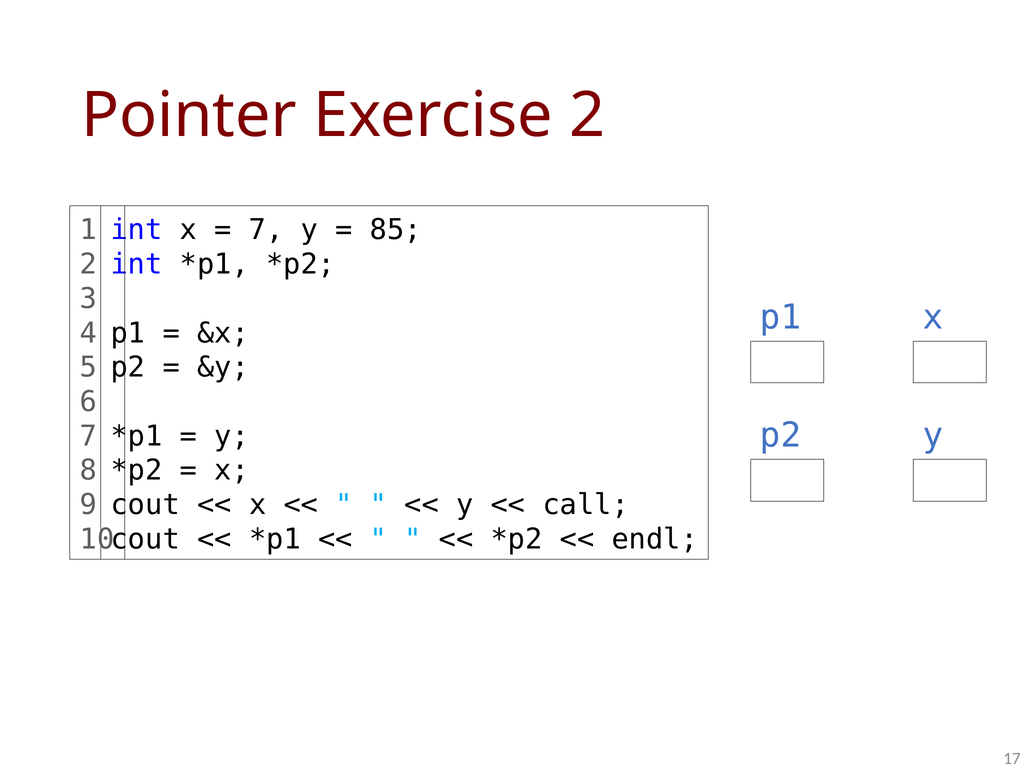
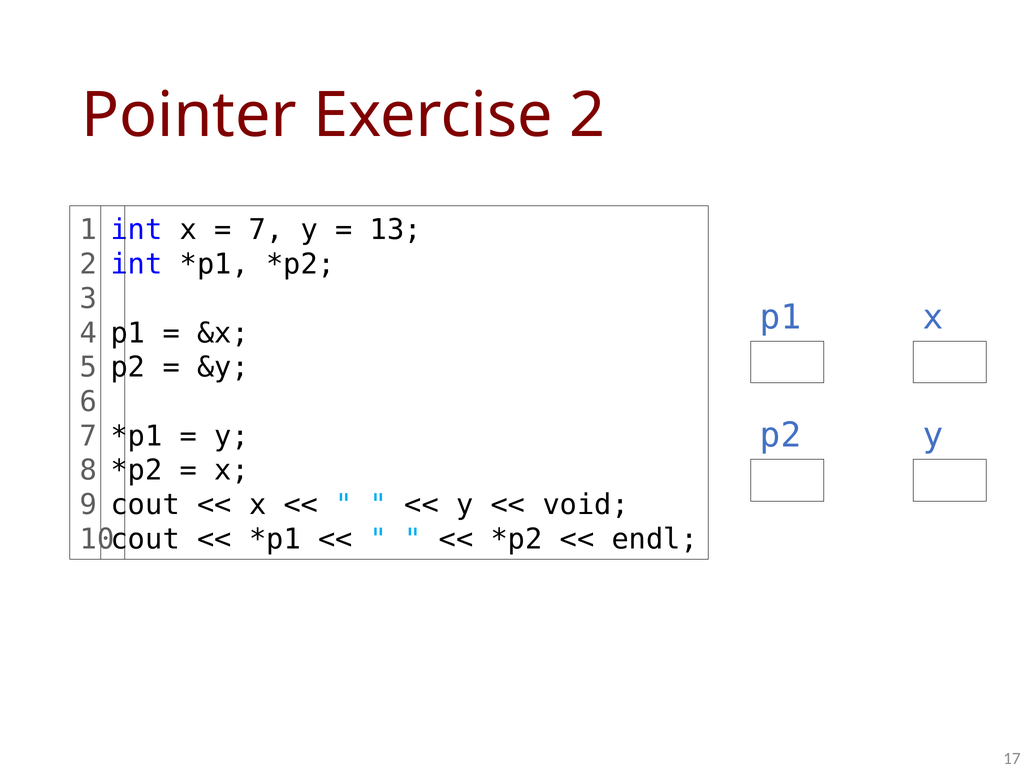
85: 85 -> 13
call: call -> void
